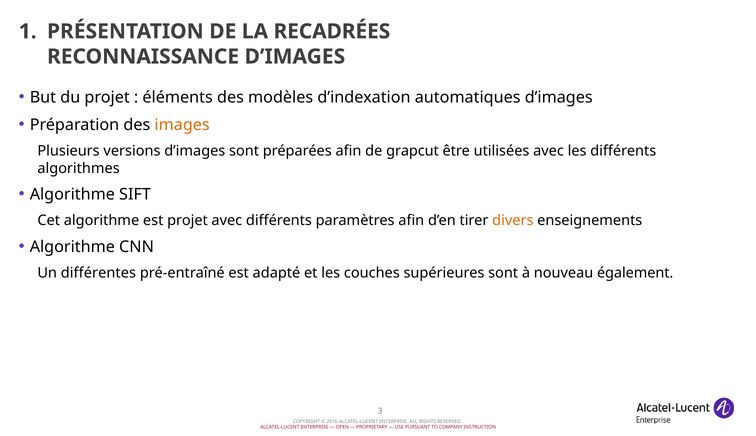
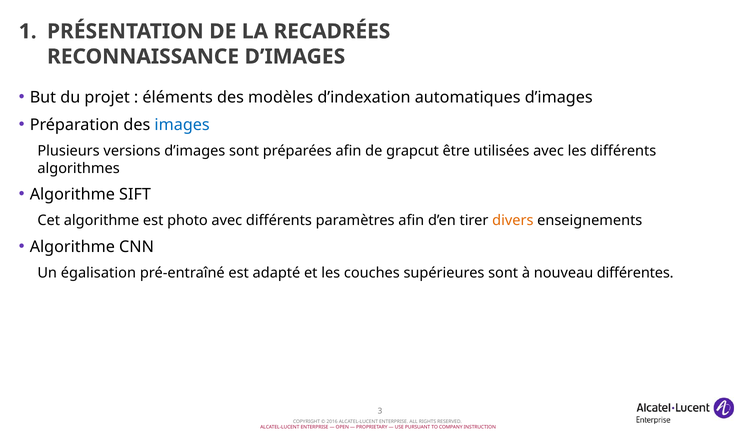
images colour: orange -> blue
est projet: projet -> photo
différentes: différentes -> égalisation
également: également -> différentes
